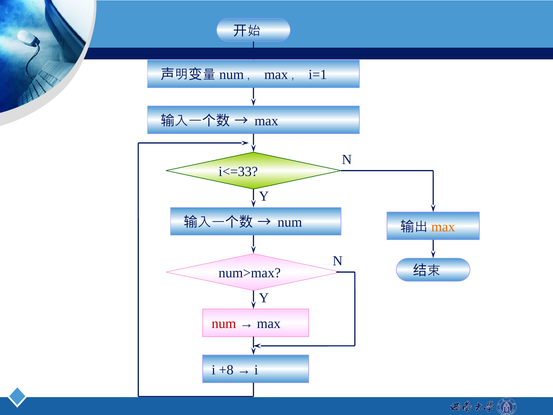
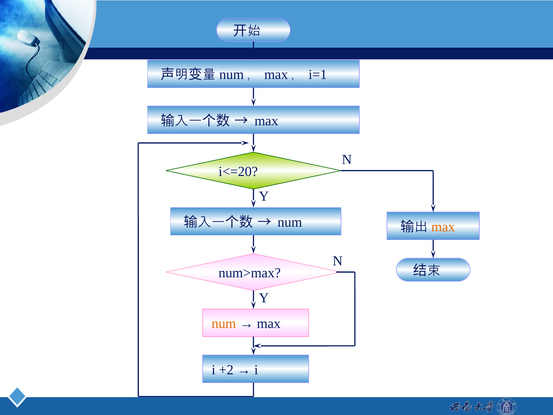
i<=33: i<=33 -> i<=20
num at (224, 324) colour: red -> orange
+8: +8 -> +2
